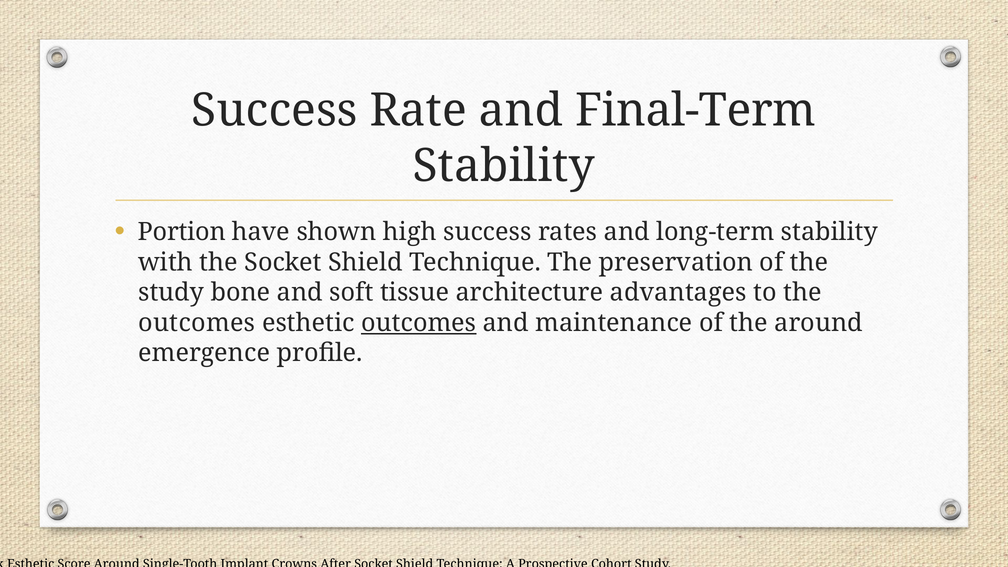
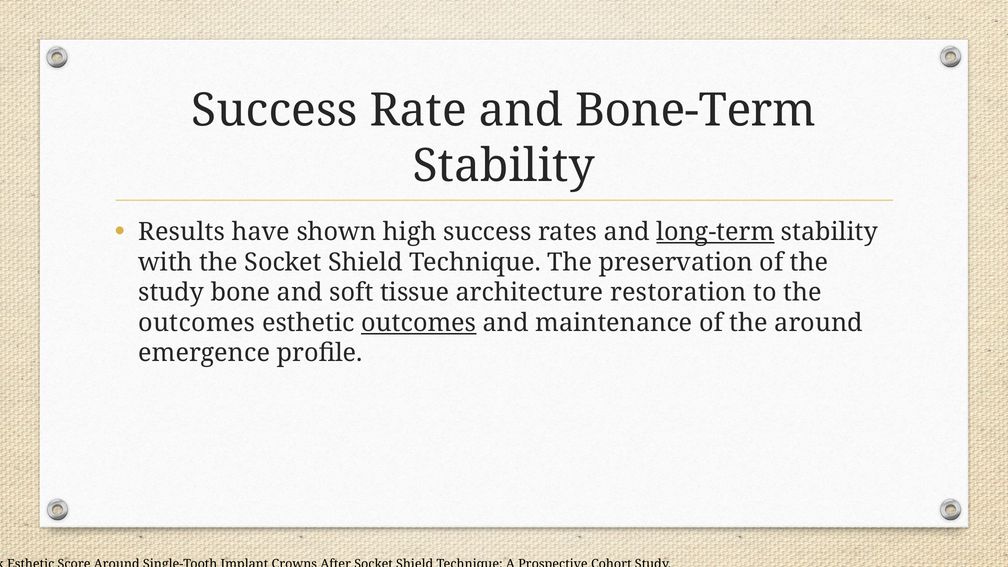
Final-Term: Final-Term -> Bone-Term
Portion: Portion -> Results
long-term underline: none -> present
advantages: advantages -> restoration
